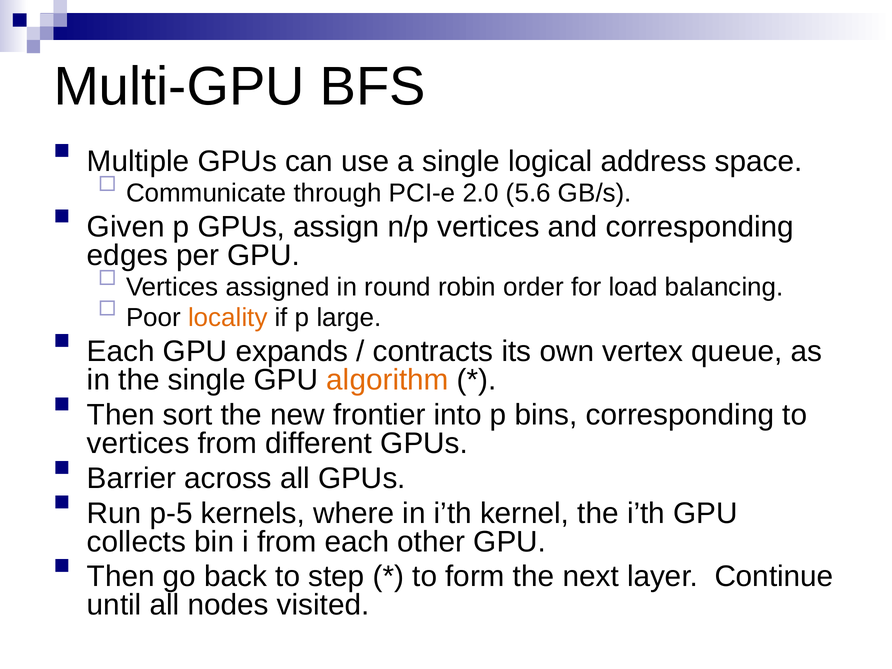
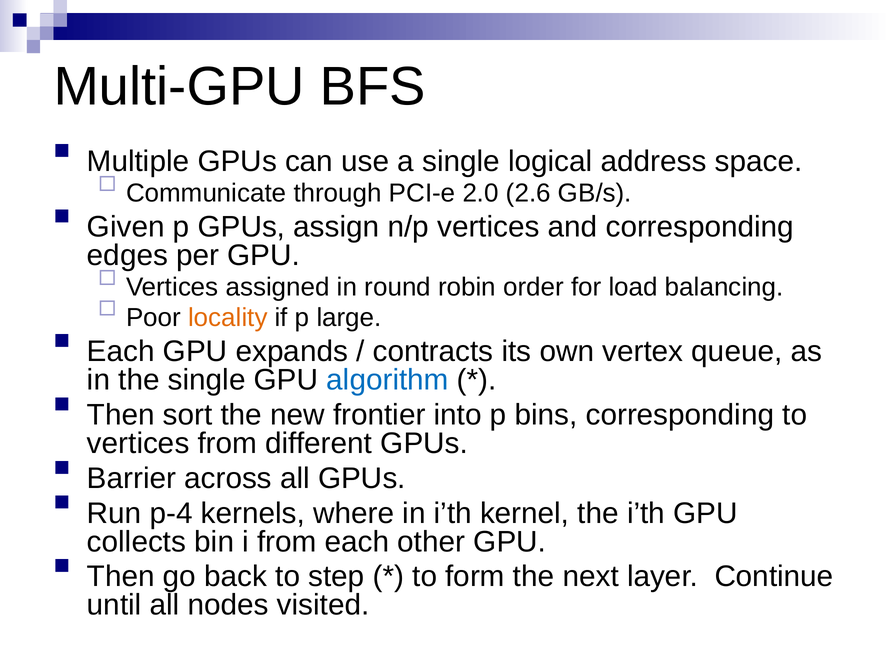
5.6: 5.6 -> 2.6
algorithm colour: orange -> blue
p-5: p-5 -> p-4
